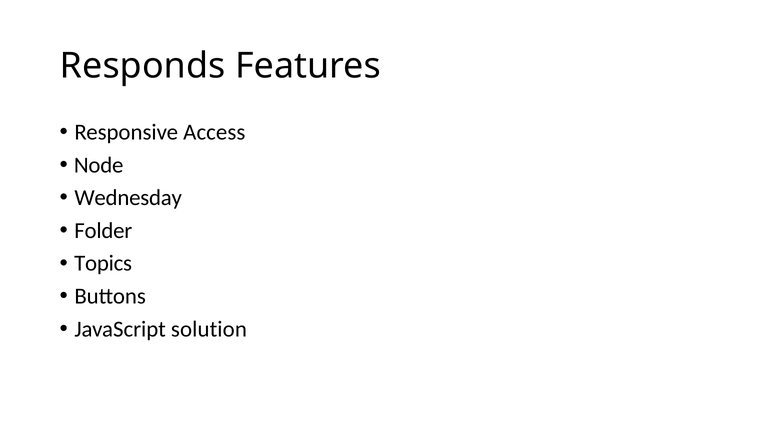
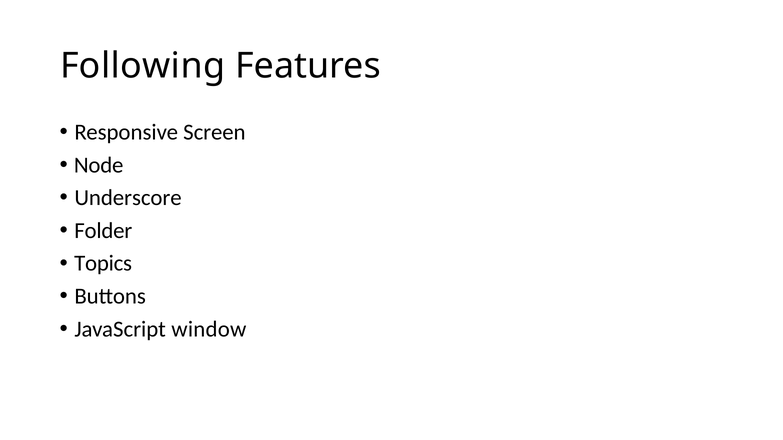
Responds: Responds -> Following
Access: Access -> Screen
Wednesday: Wednesday -> Underscore
solution: solution -> window
